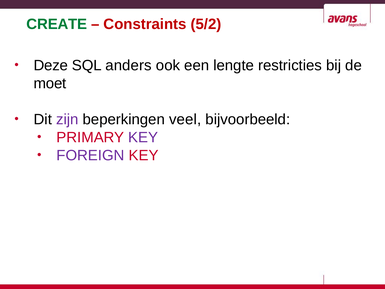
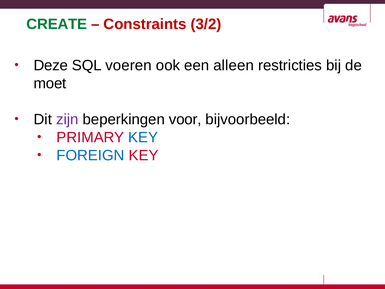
5/2: 5/2 -> 3/2
anders: anders -> voeren
lengte: lengte -> alleen
veel: veel -> voor
KEY at (143, 137) colour: purple -> blue
FOREIGN colour: purple -> blue
